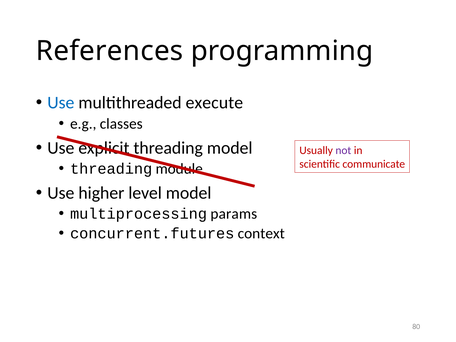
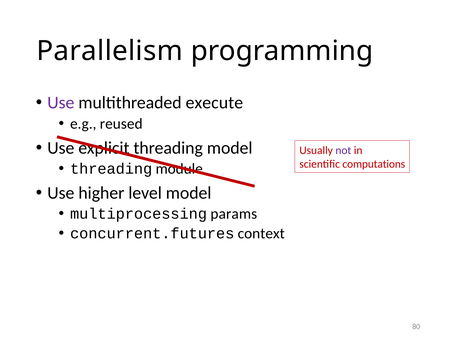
References: References -> Parallelism
Use at (61, 103) colour: blue -> purple
classes: classes -> reused
communicate: communicate -> computations
